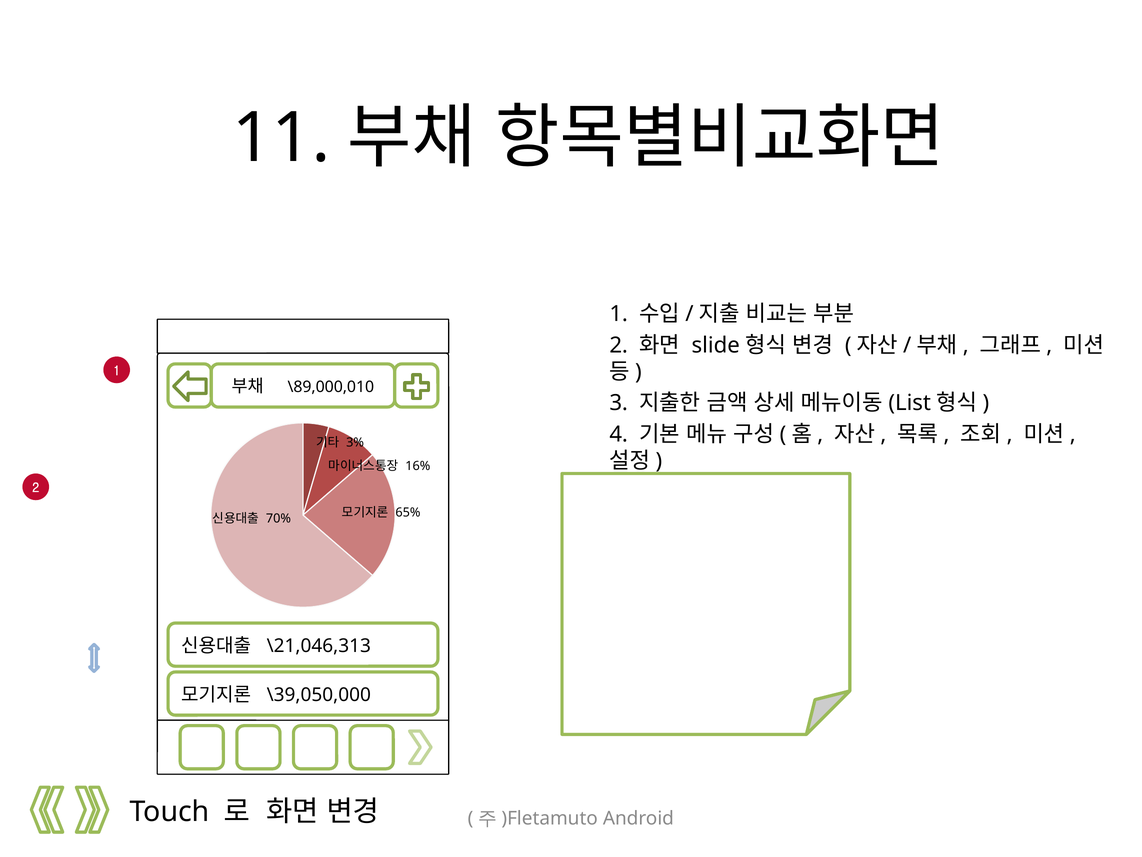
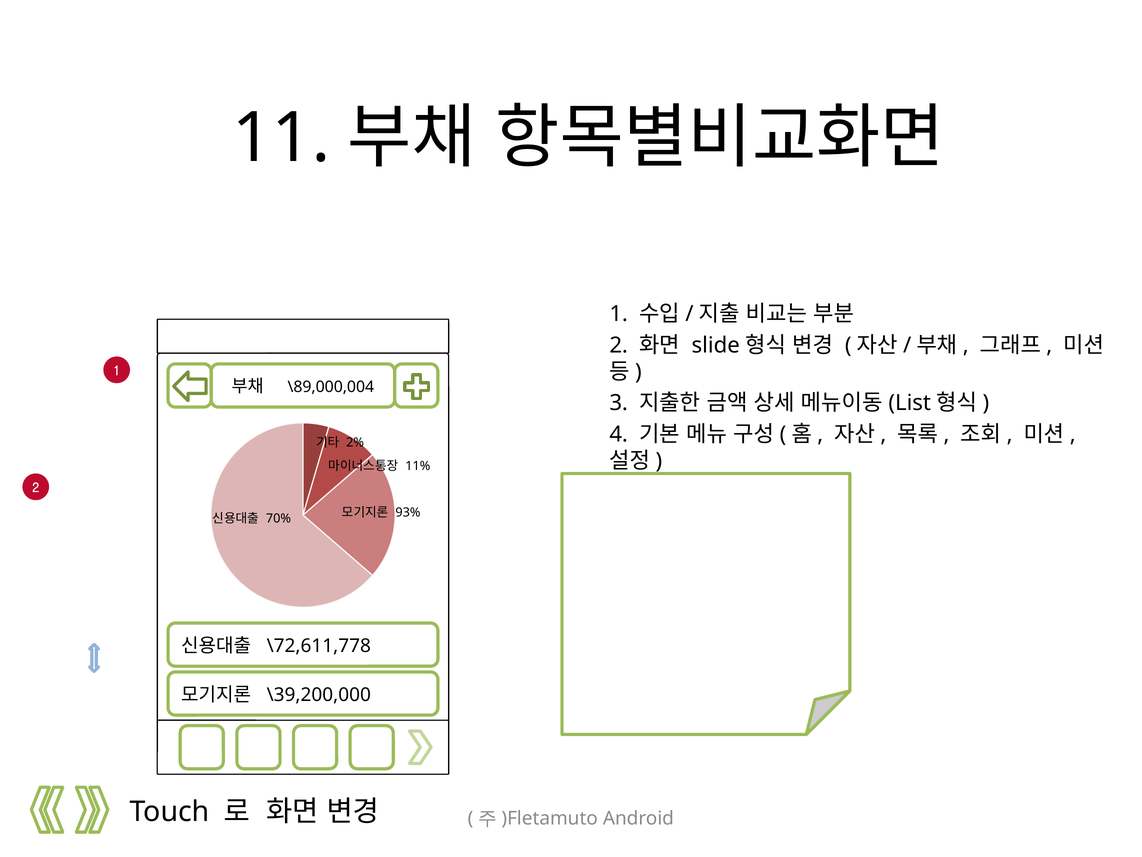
\89,000,010: \89,000,010 -> \89,000,004
3%: 3% -> 2%
16%: 16% -> 11%
65%: 65% -> 93%
\21,046,313: \21,046,313 -> \72,611,778
\39,050,000: \39,050,000 -> \39,200,000
